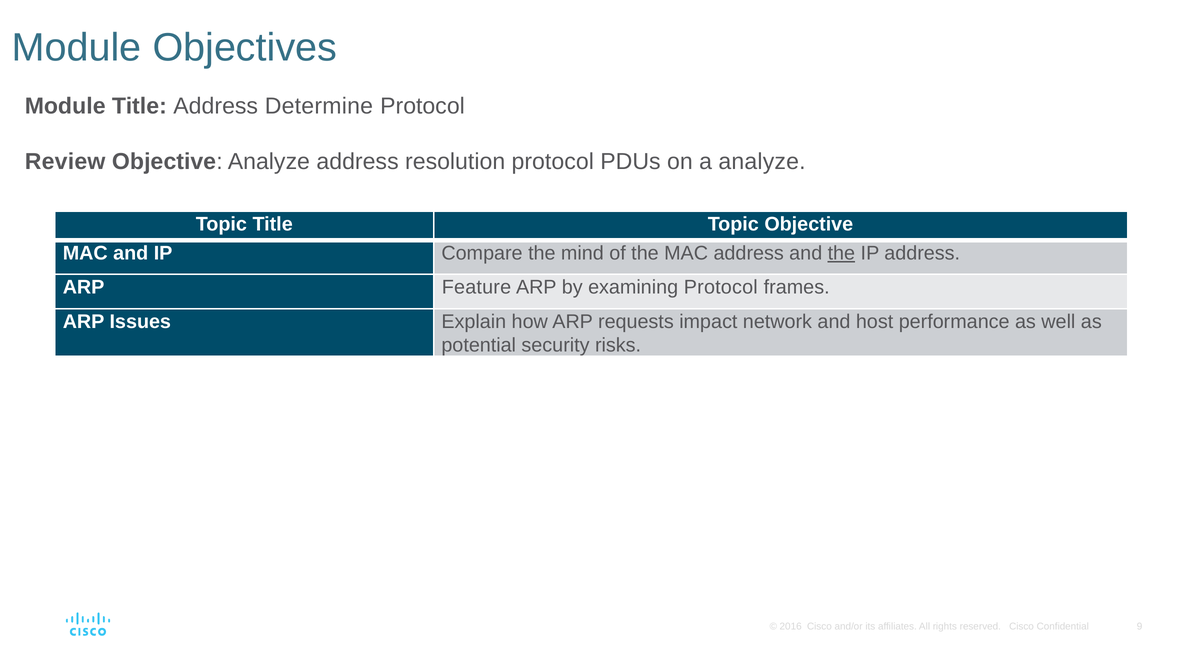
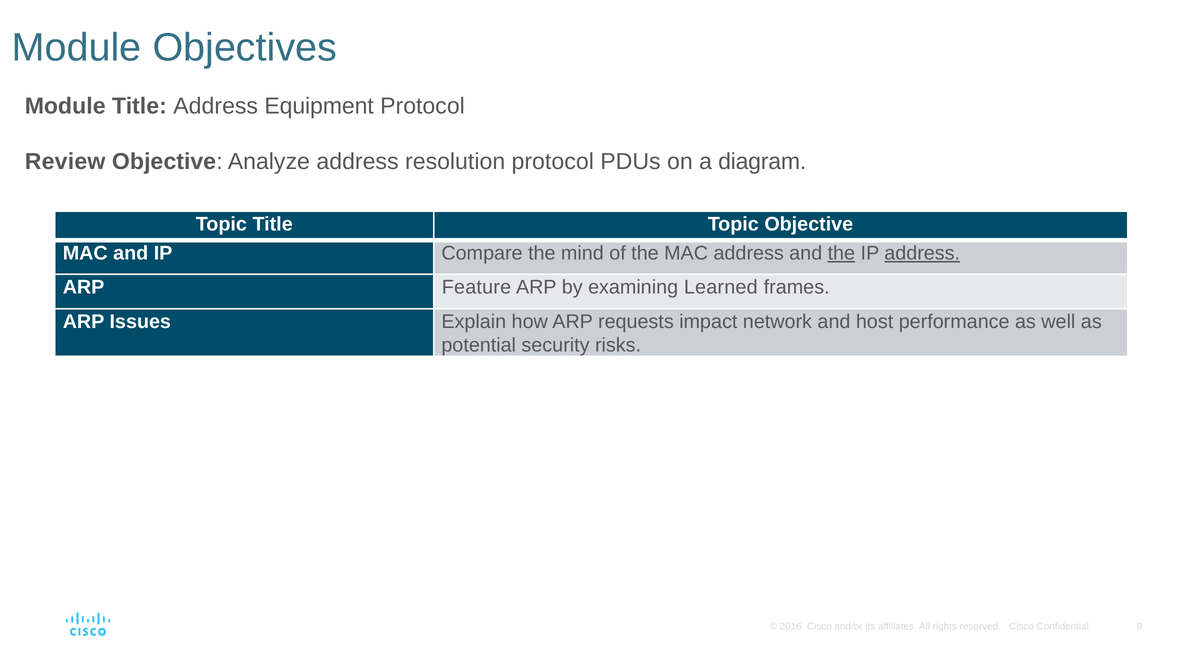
Determine: Determine -> Equipment
a analyze: analyze -> diagram
address at (922, 253) underline: none -> present
examining Protocol: Protocol -> Learned
